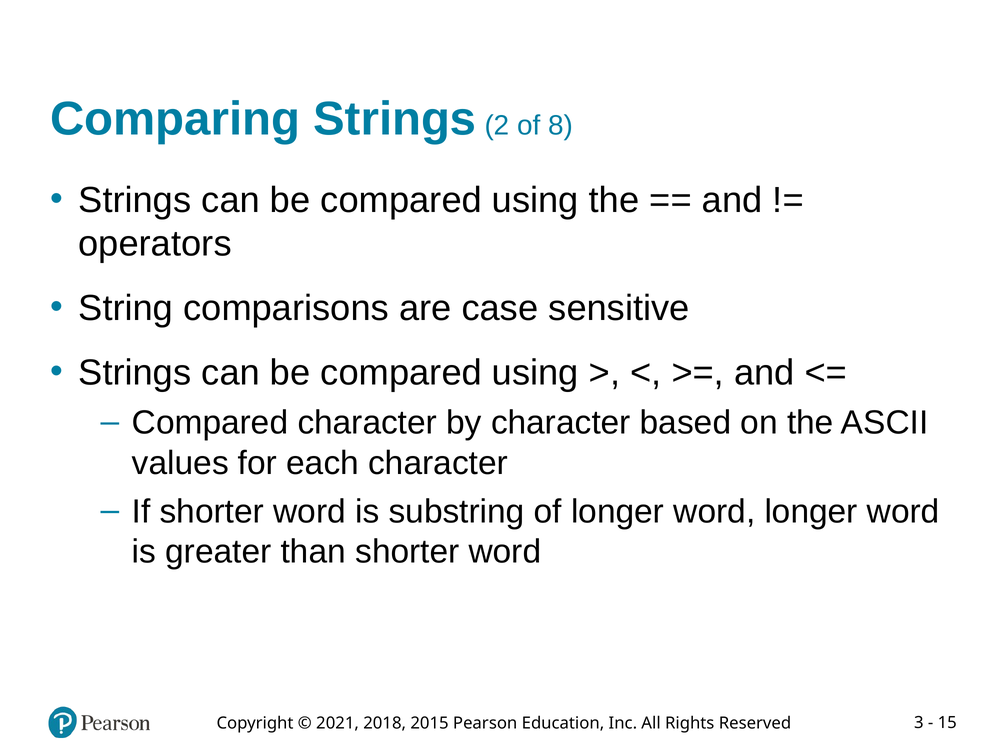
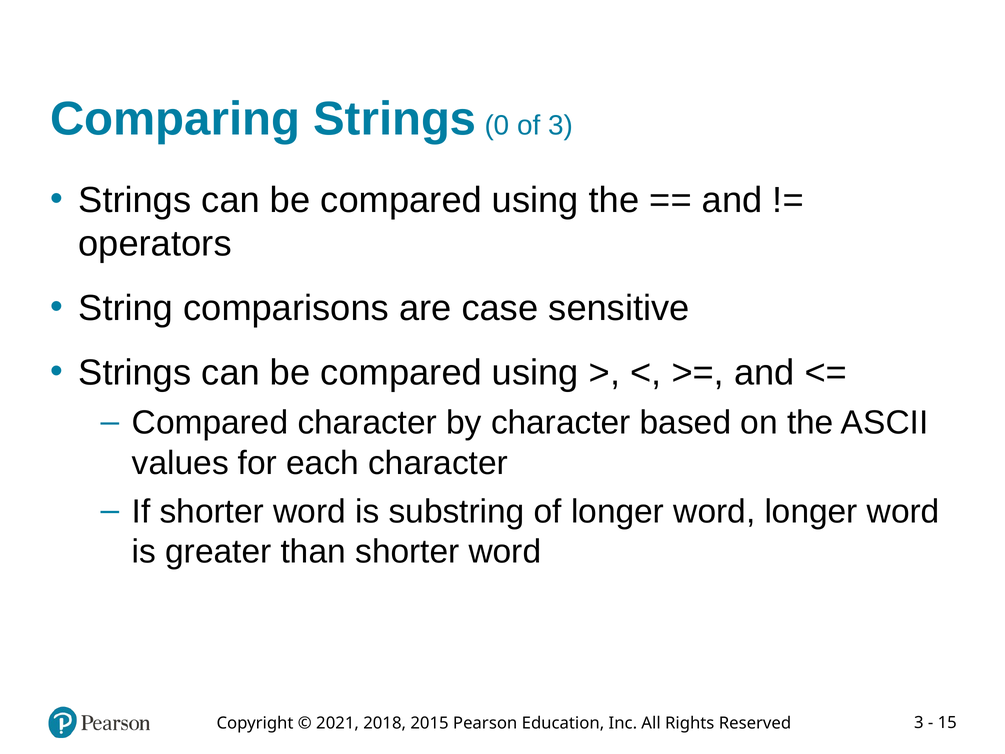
2: 2 -> 0
of 8: 8 -> 3
